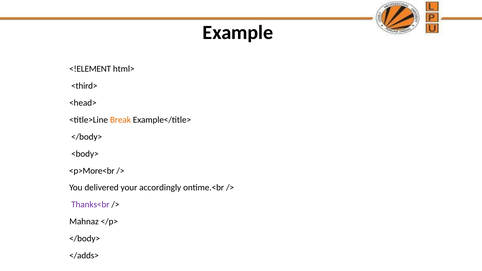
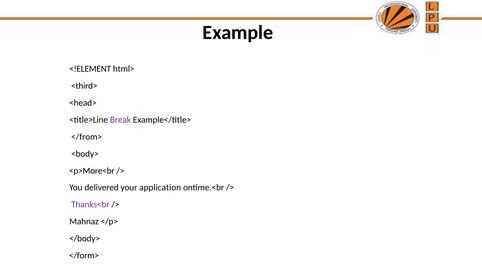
Break colour: orange -> purple
</body> at (87, 137): </body> -> </from>
accordingly: accordingly -> application
</adds>: </adds> -> </form>
